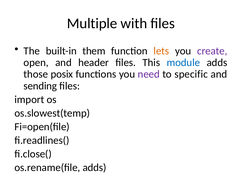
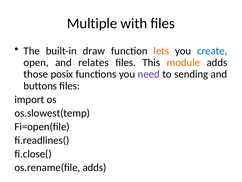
them: them -> draw
create colour: purple -> blue
header: header -> relates
module colour: blue -> orange
specific: specific -> sending
sending: sending -> buttons
